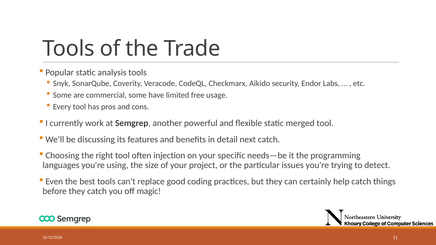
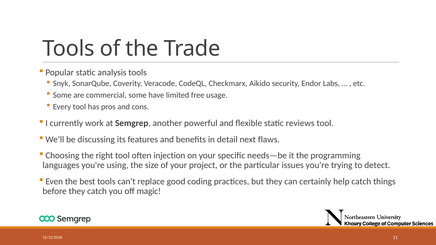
merged: merged -> reviews
next catch: catch -> flaws
